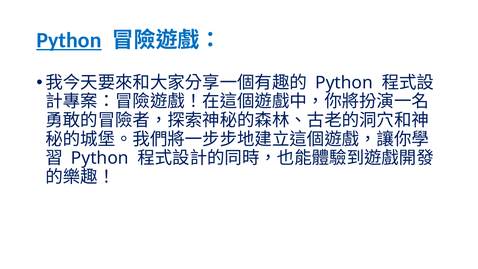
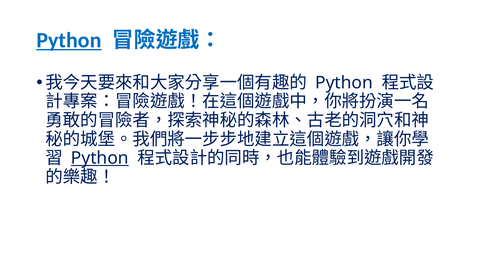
Python at (100, 158) underline: none -> present
